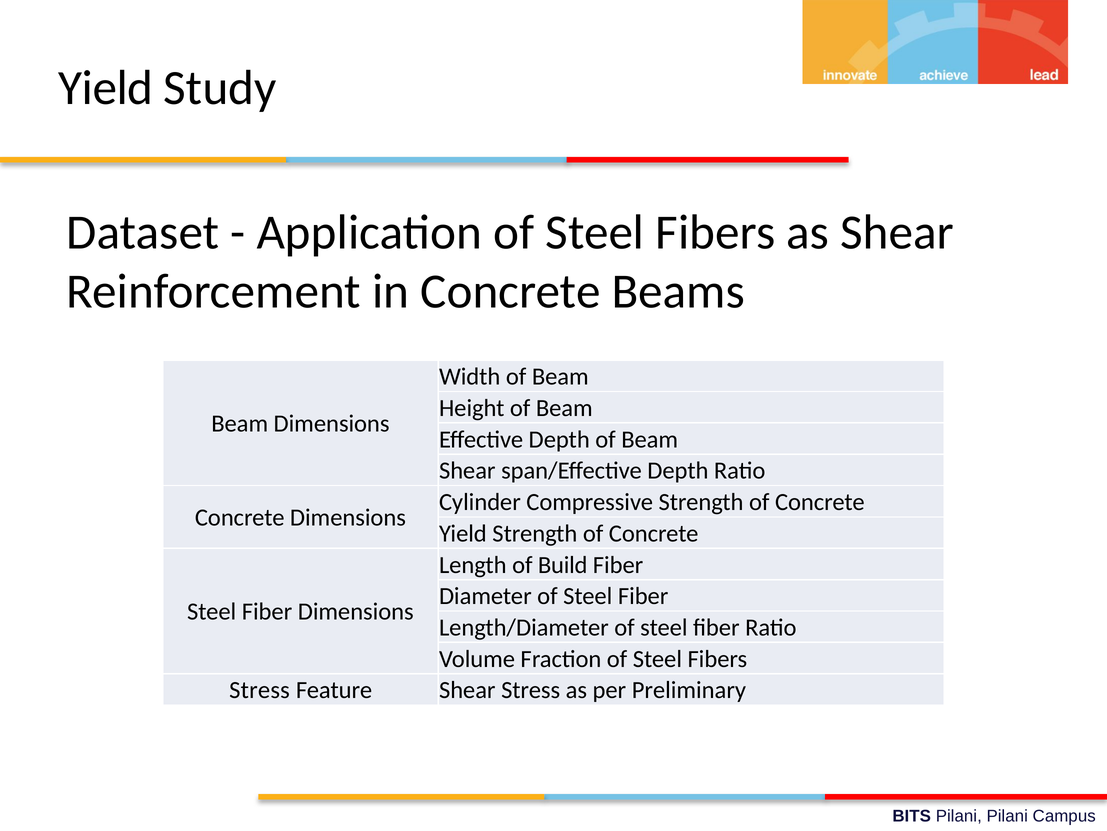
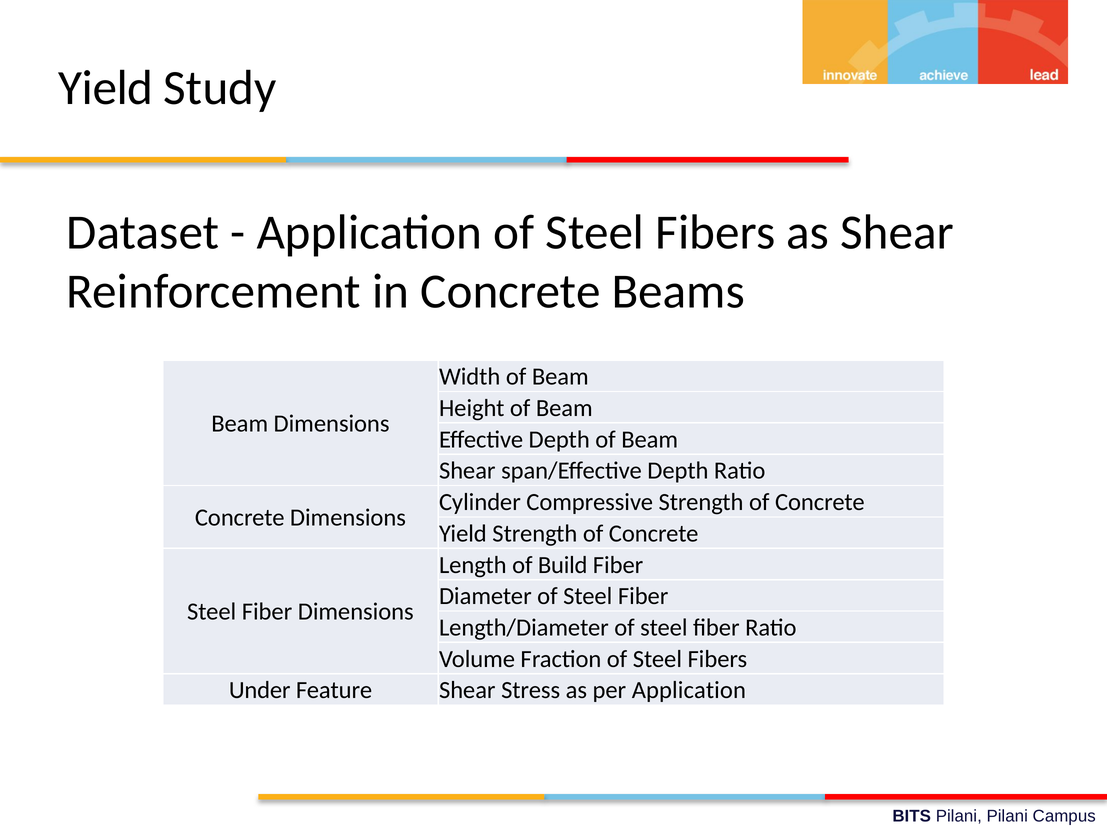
Stress at (259, 690): Stress -> Under
per Preliminary: Preliminary -> Application
